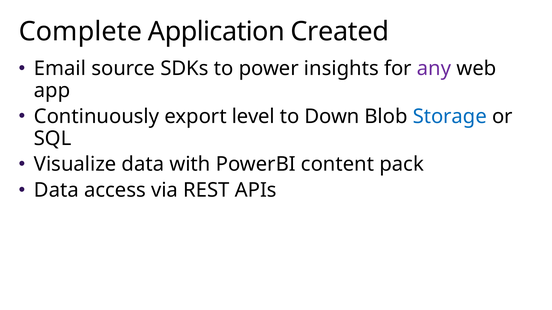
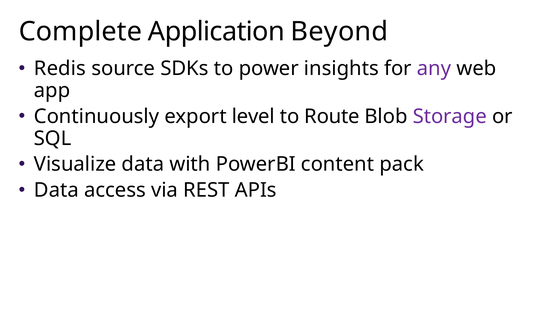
Created: Created -> Beyond
Email: Email -> Redis
Down: Down -> Route
Storage colour: blue -> purple
